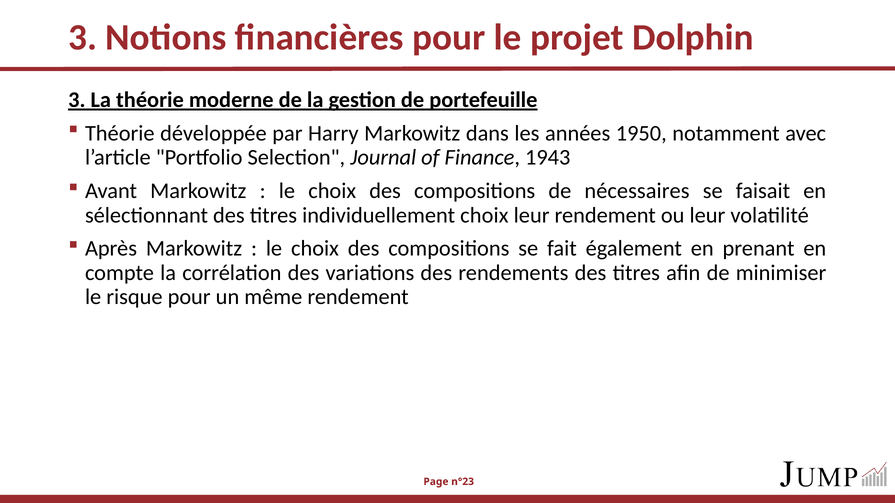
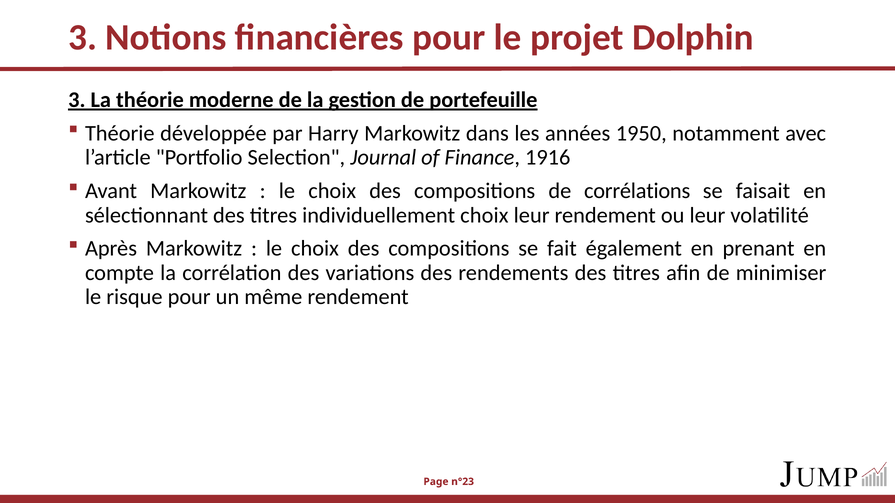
1943: 1943 -> 1916
nécessaires: nécessaires -> corrélations
